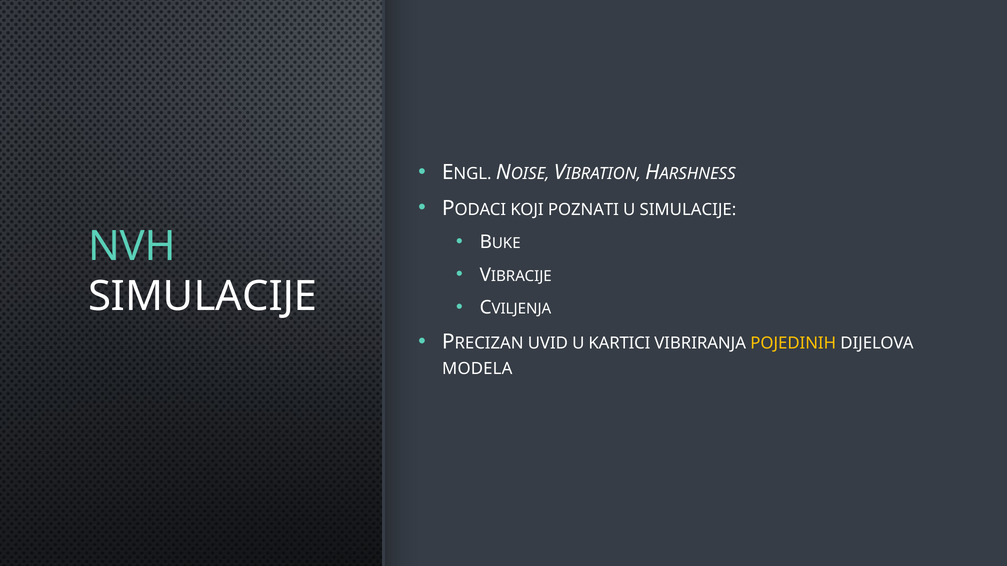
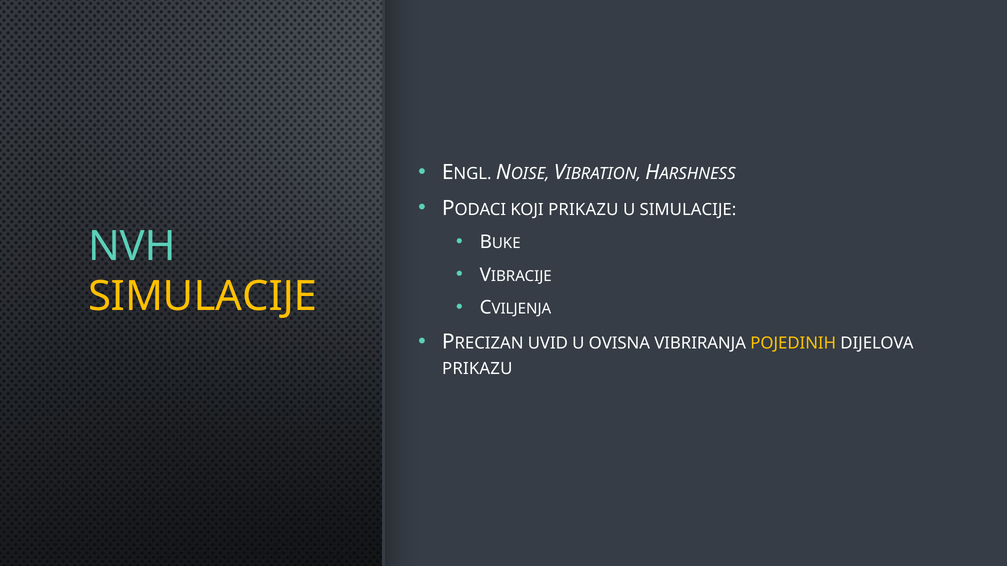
KOJI POZNATI: POZNATI -> PRIKAZU
SIMULACIJE at (203, 297) colour: white -> yellow
KARTICI: KARTICI -> OVISNA
MODELA at (477, 369): MODELA -> PRIKAZU
